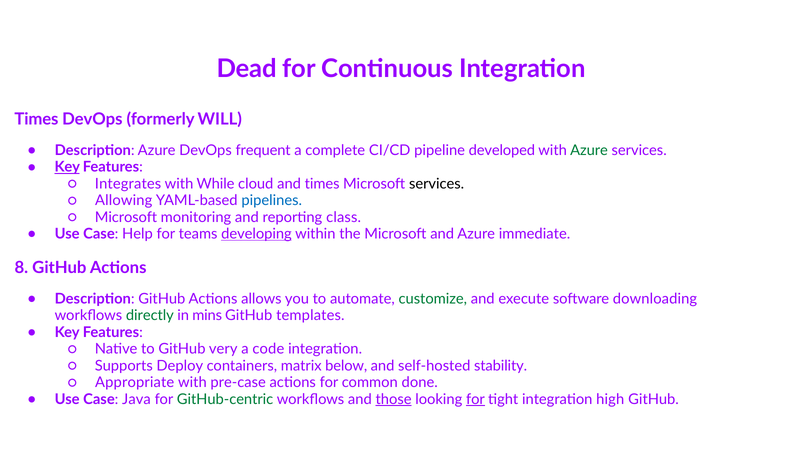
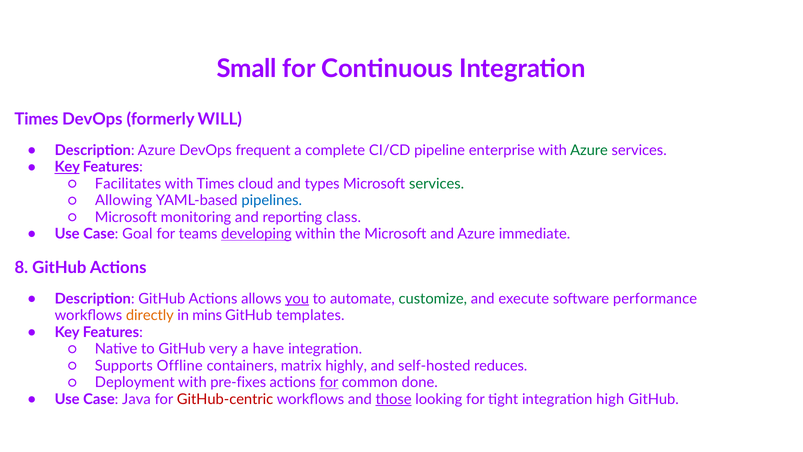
Dead: Dead -> Small
developed: developed -> enterprise
Integrates: Integrates -> Facilitates
with While: While -> Times
and times: times -> types
services at (437, 184) colour: black -> green
Help: Help -> Goal
you underline: none -> present
downloading: downloading -> performance
directly colour: green -> orange
code: code -> have
Deploy: Deploy -> Offline
below: below -> highly
stability: stability -> reduces
Appropriate: Appropriate -> Deployment
pre-case: pre-case -> pre-fixes
for at (329, 382) underline: none -> present
GitHub-centric colour: green -> red
for at (475, 399) underline: present -> none
